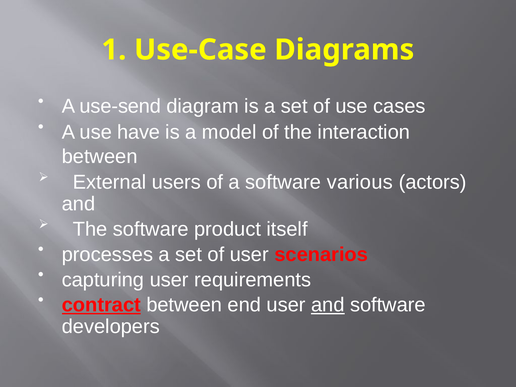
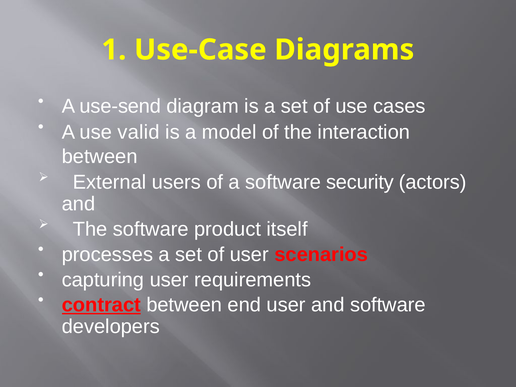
have: have -> valid
various: various -> security
and at (328, 305) underline: present -> none
